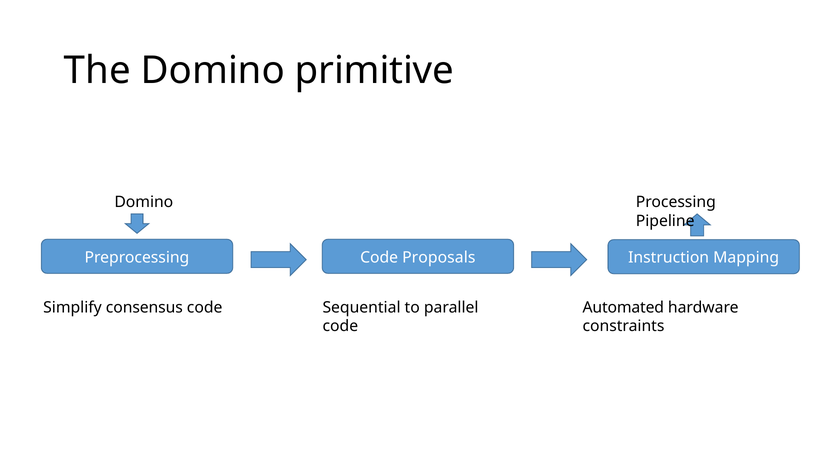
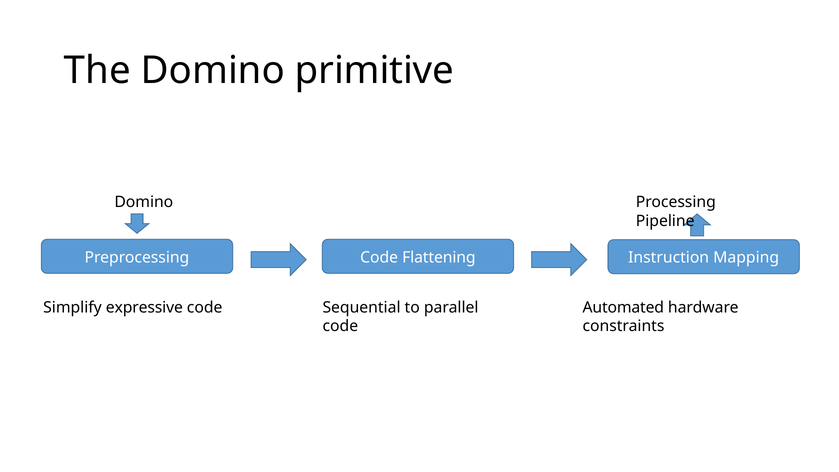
Proposals: Proposals -> Flattening
consensus: consensus -> expressive
